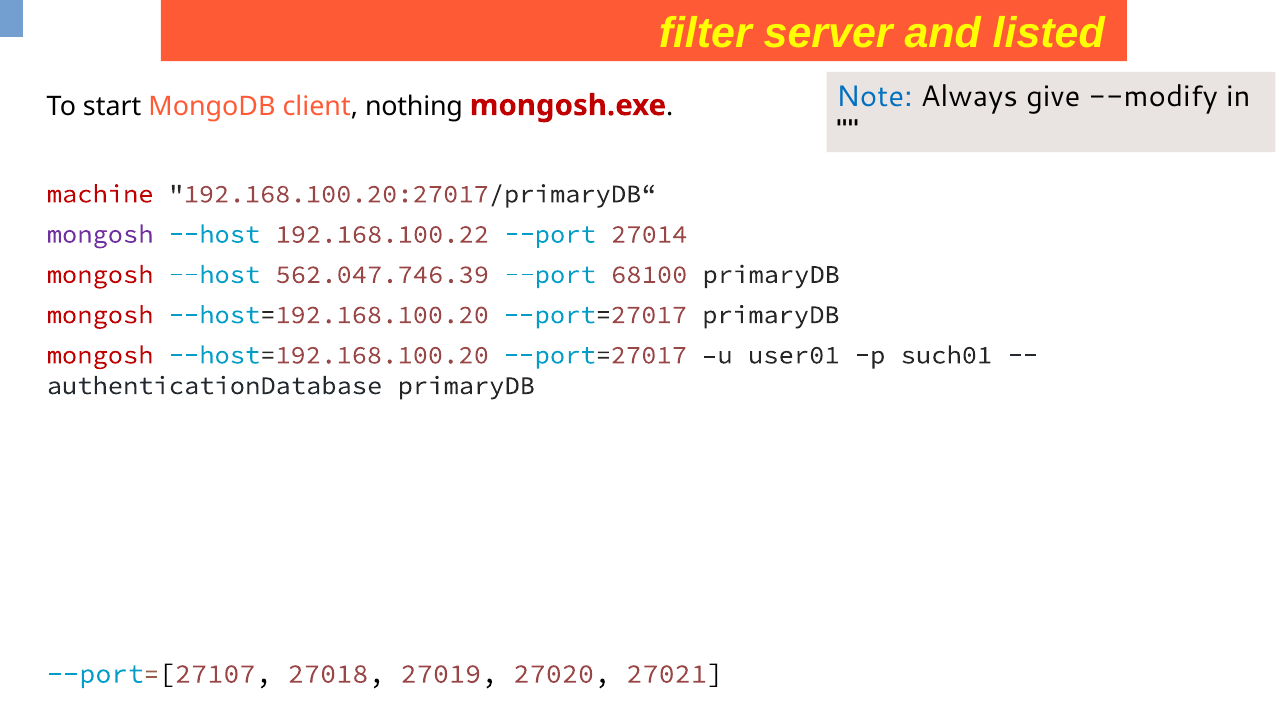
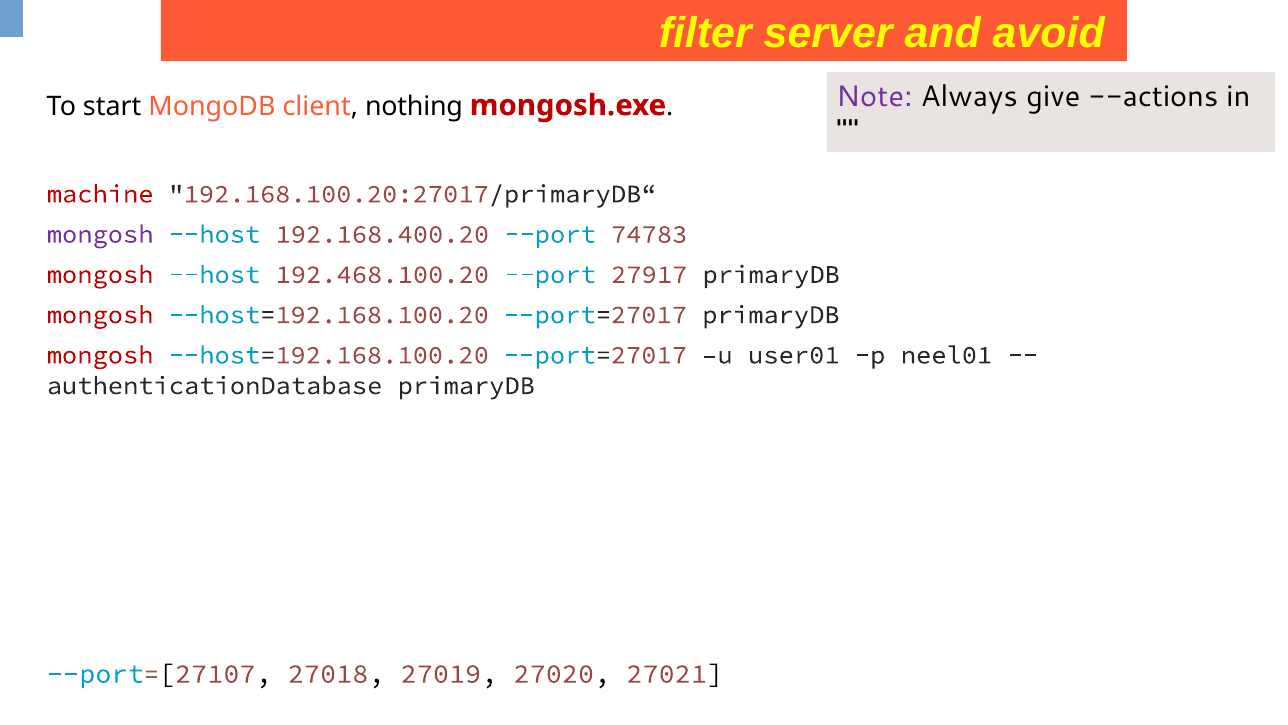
listed: listed -> avoid
Note colour: blue -> purple
--modify: --modify -> --actions
192.168.100.22: 192.168.100.22 -> 192.168.400.20
27014: 27014 -> 74783
562.047.746.39: 562.047.746.39 -> 192.468.100.20
68100: 68100 -> 27917
such01: such01 -> neel01
